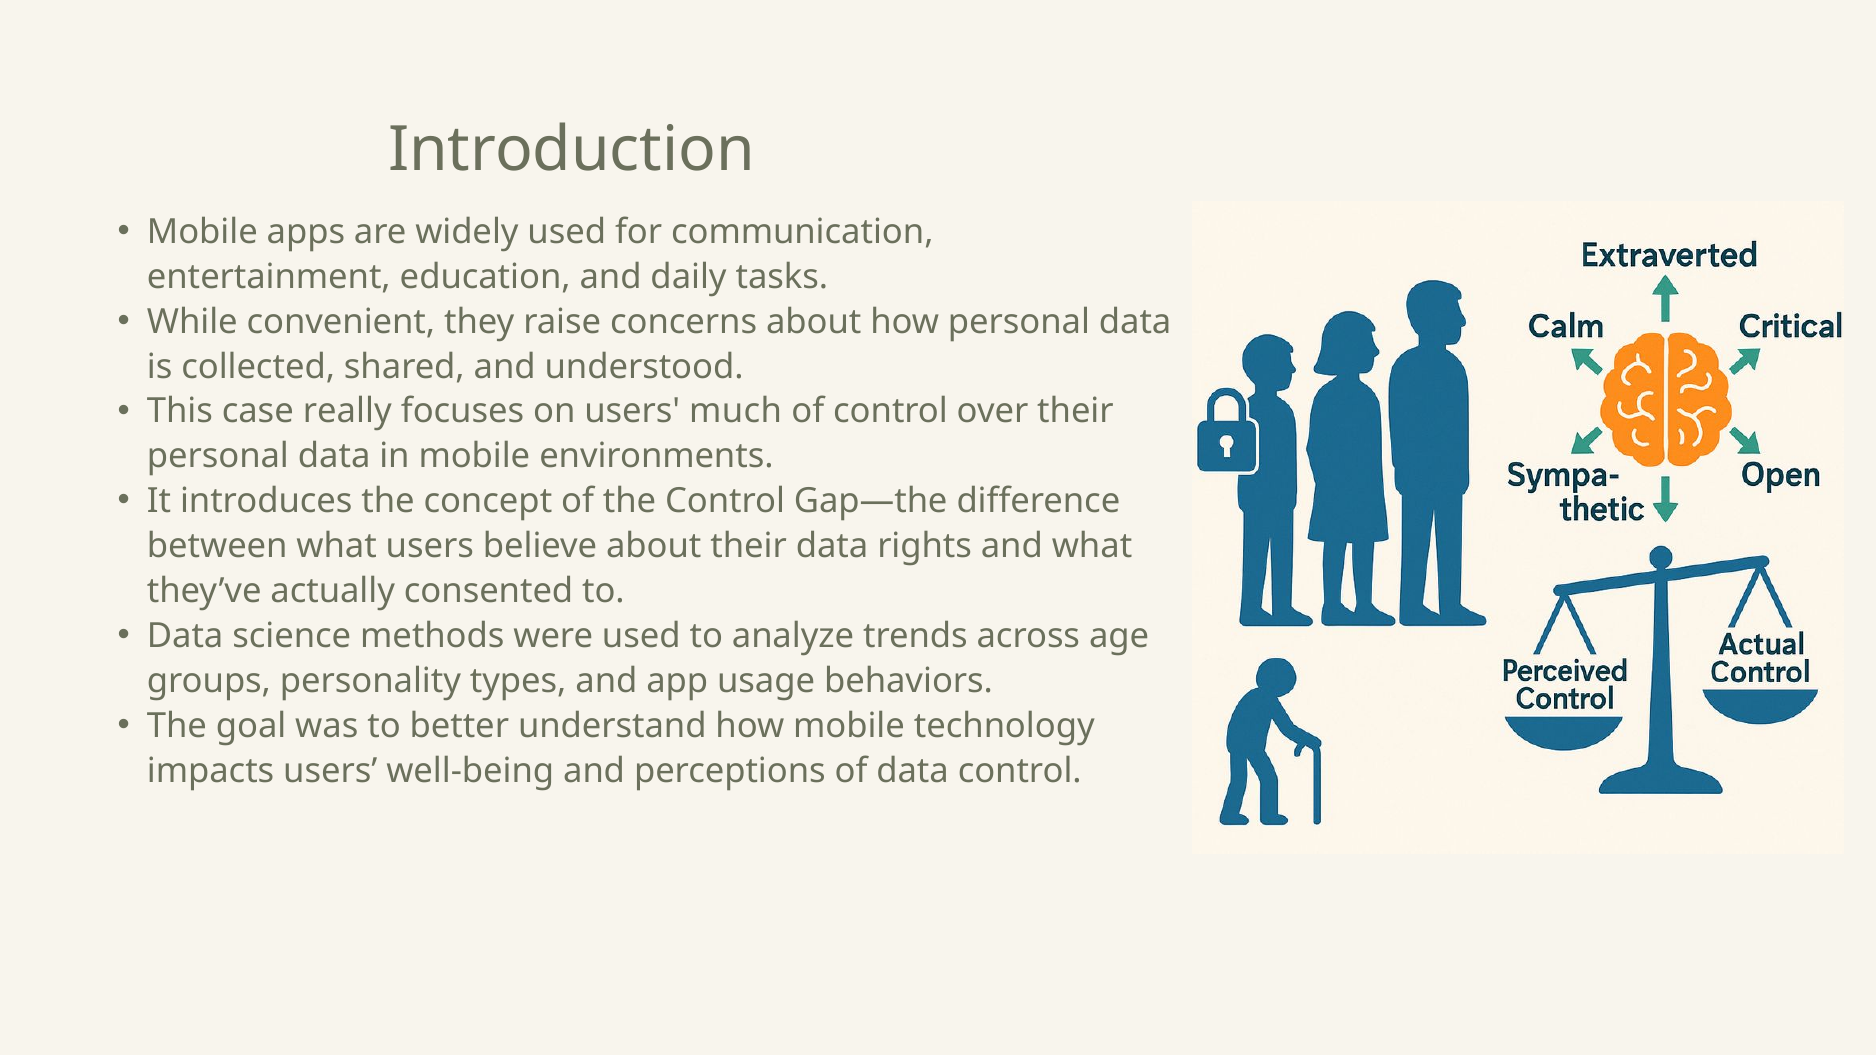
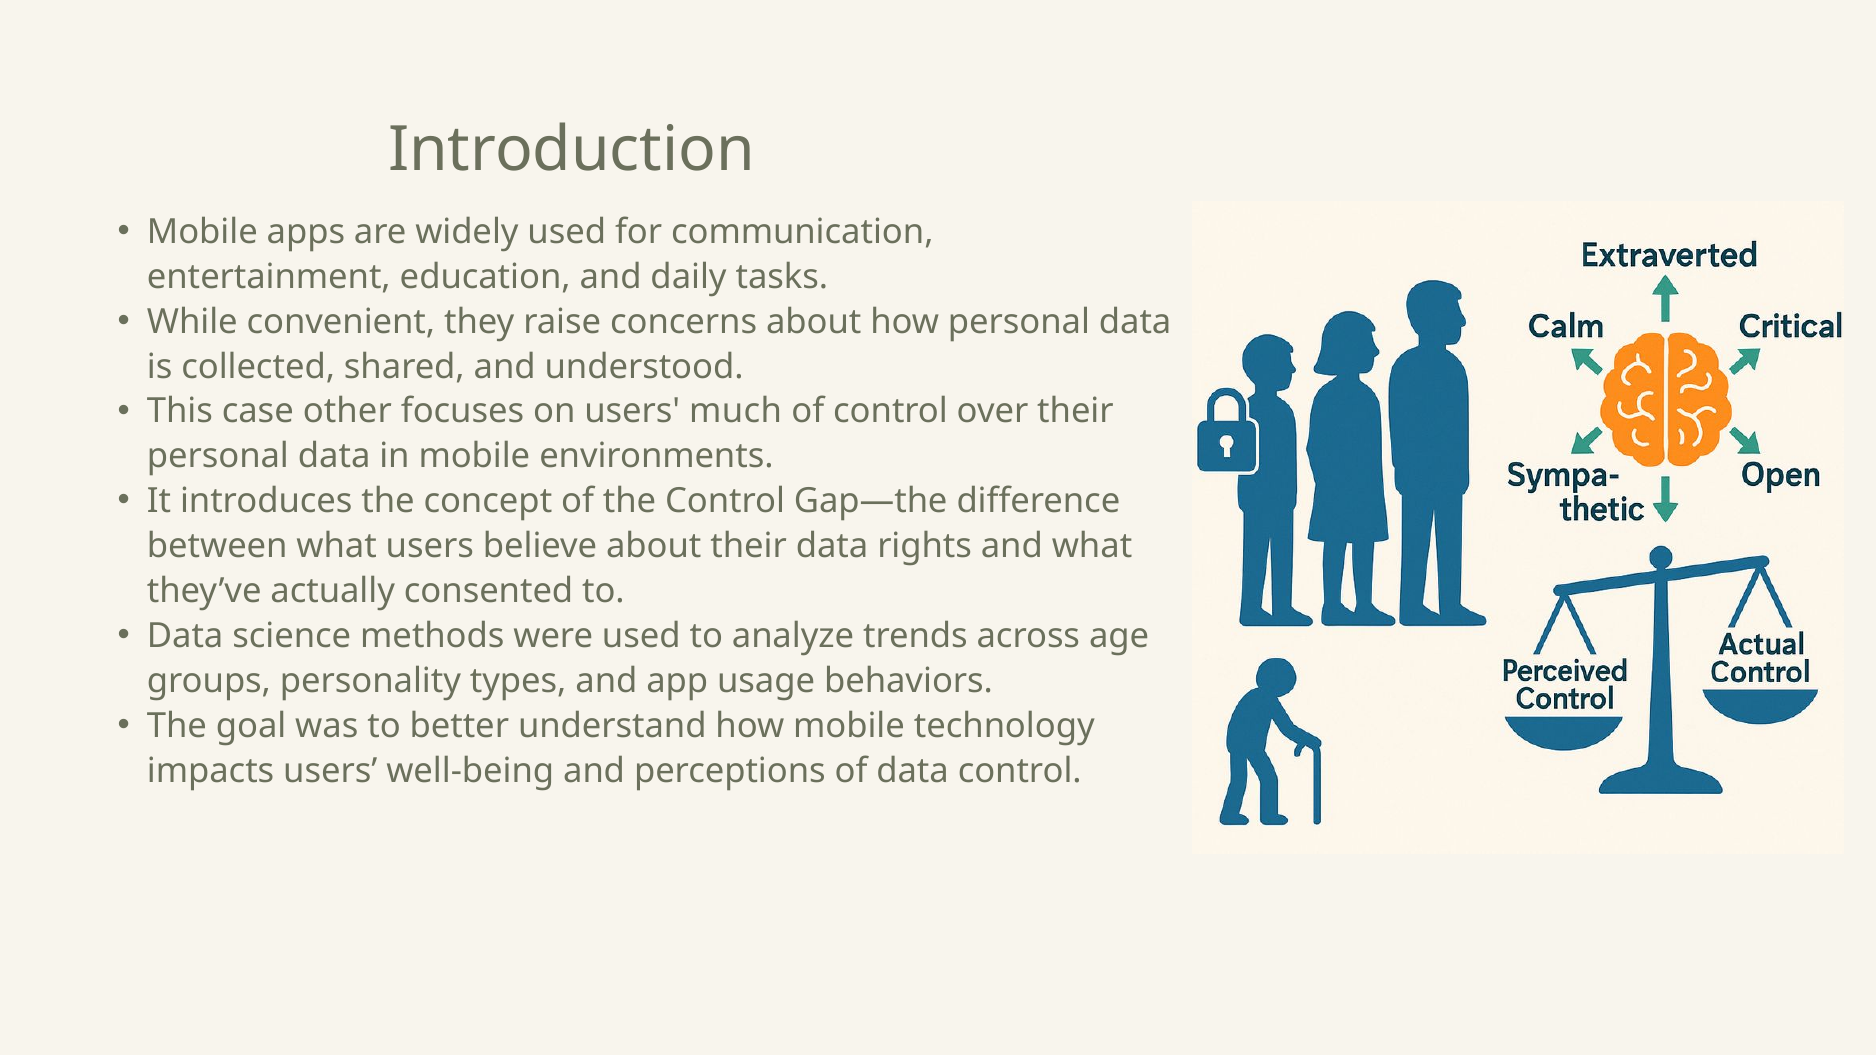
really: really -> other
